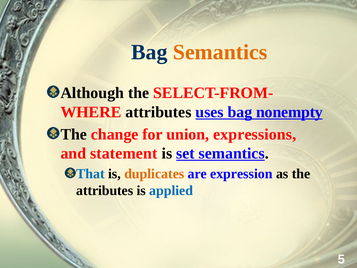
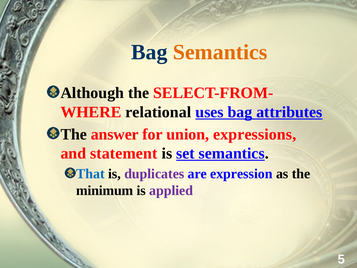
attributes at (158, 112): attributes -> relational
nonempty: nonempty -> attributes
change: change -> answer
duplicates colour: orange -> purple
attributes at (105, 190): attributes -> minimum
applied colour: blue -> purple
